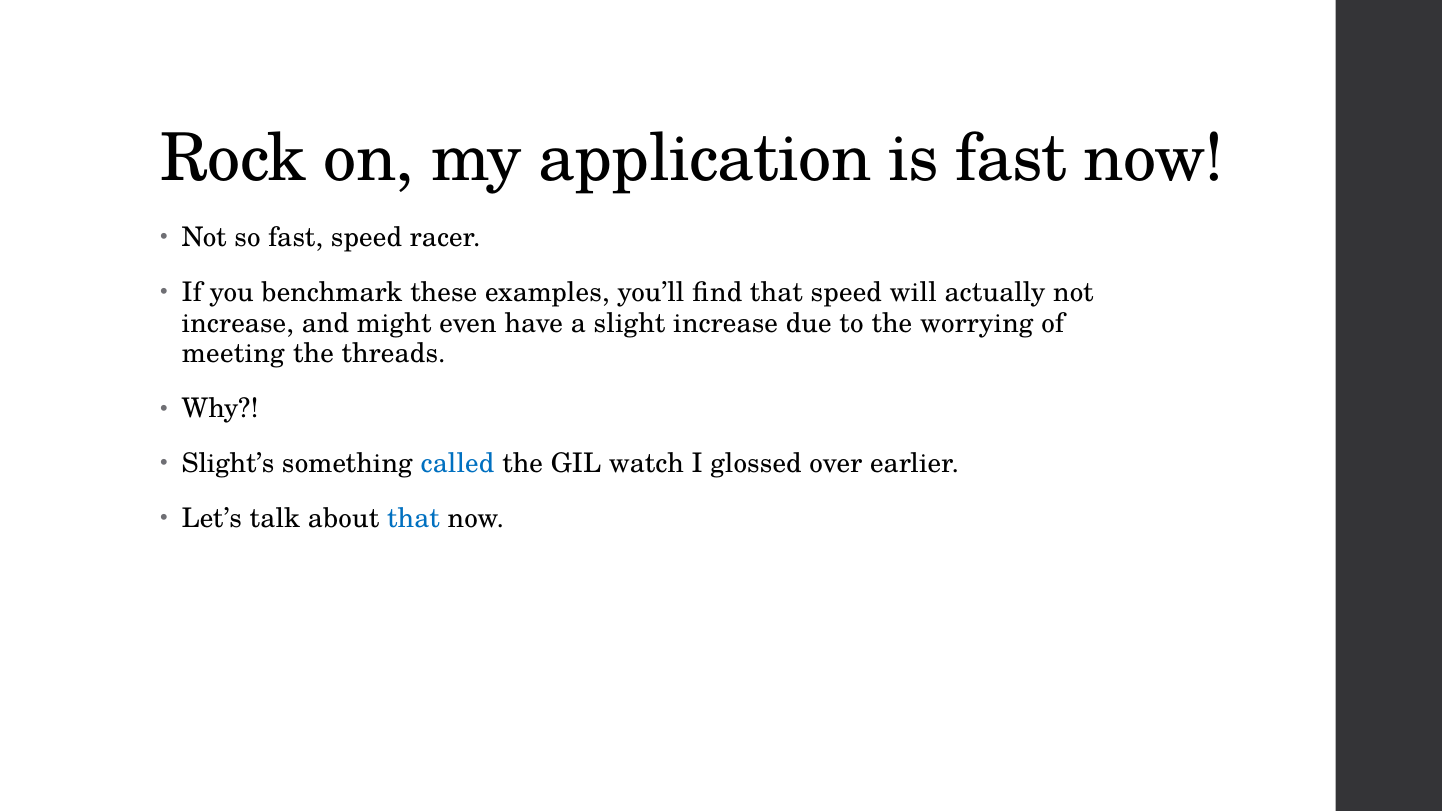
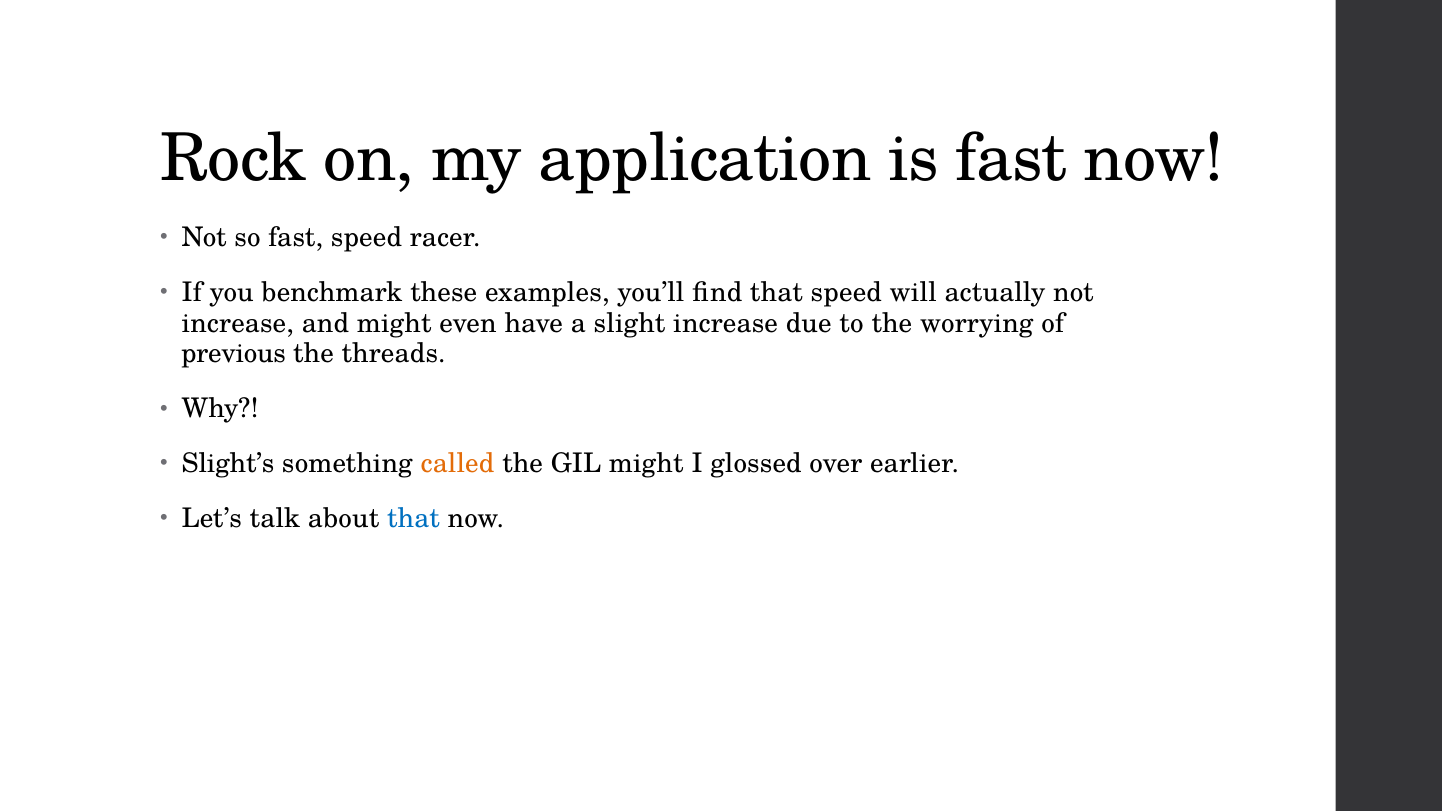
meeting: meeting -> previous
called colour: blue -> orange
GIL watch: watch -> might
